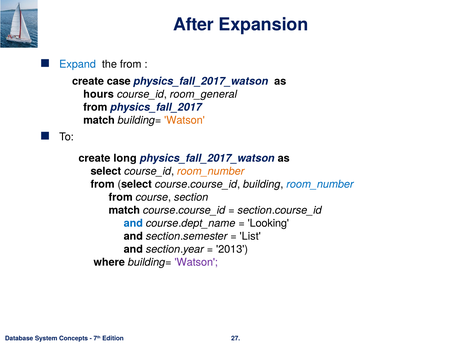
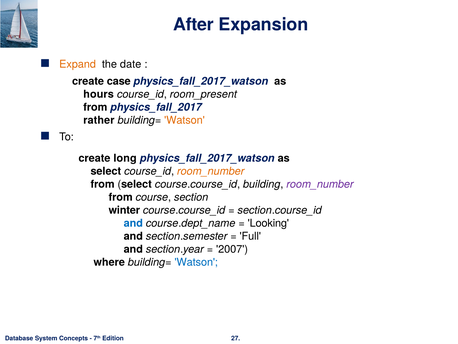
Expand colour: blue -> orange
the from: from -> date
room_general: room_general -> room_present
match at (99, 120): match -> rather
room_number at (320, 184) colour: blue -> purple
match at (124, 210): match -> winter
List: List -> Full
2013: 2013 -> 2007
Watson at (196, 262) colour: purple -> blue
